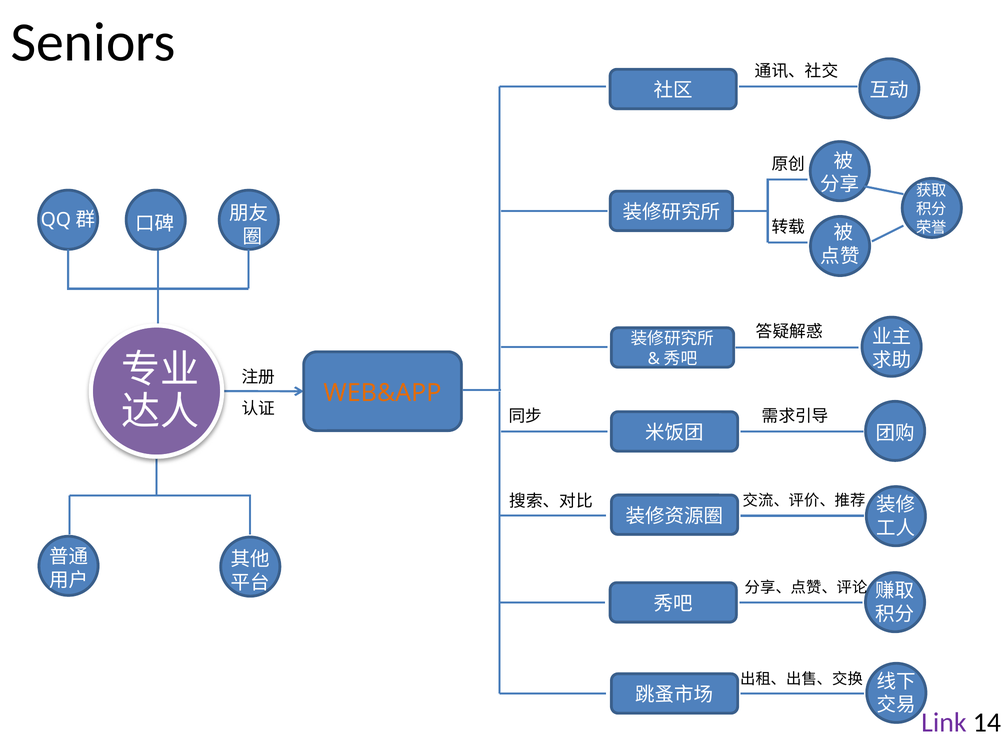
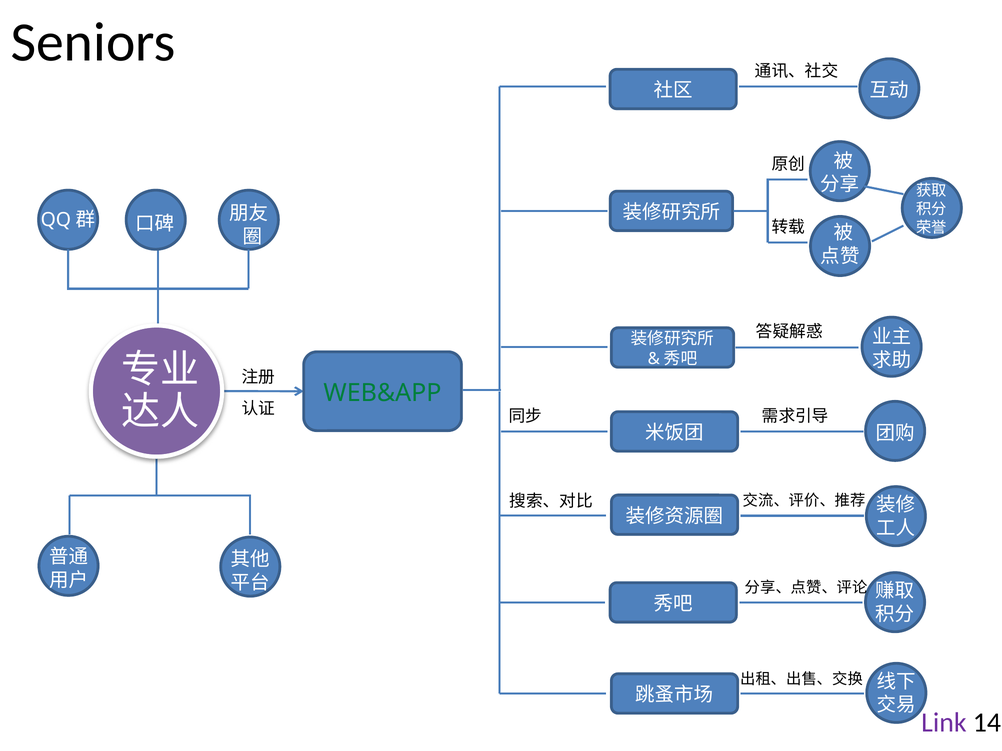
WEB&APP colour: orange -> green
